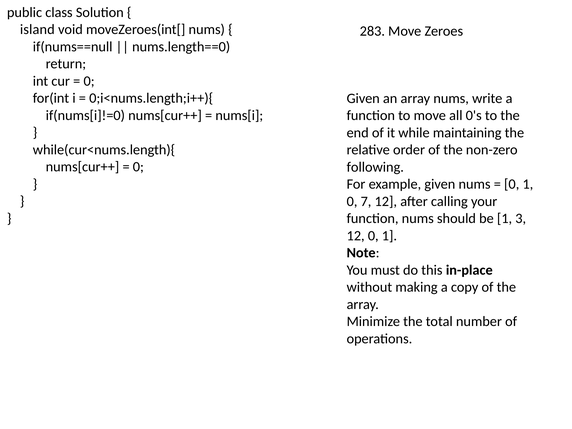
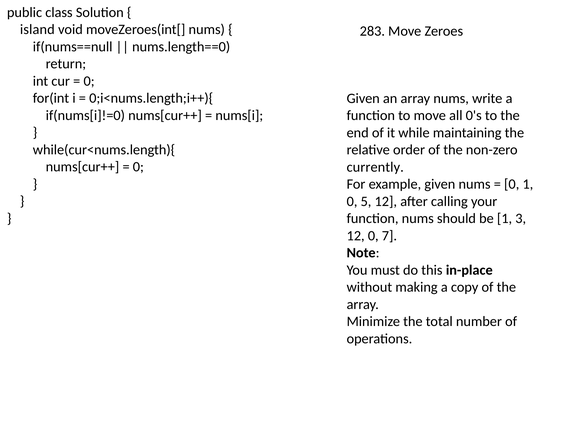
following: following -> currently
7: 7 -> 5
12 0 1: 1 -> 7
